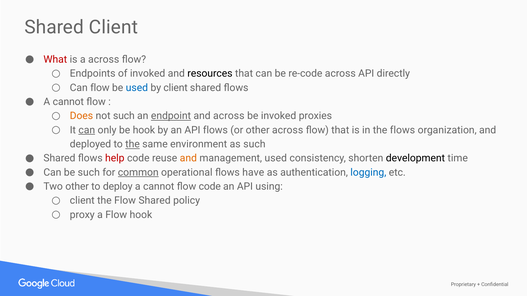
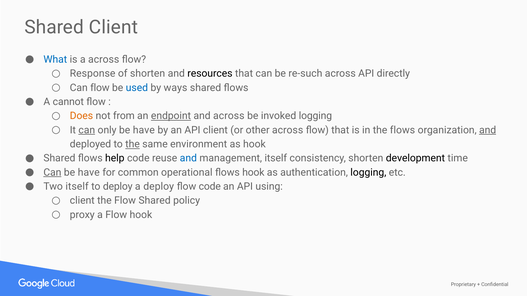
What colour: red -> blue
Endpoints: Endpoints -> Response
of invoked: invoked -> shorten
re-code: re-code -> re-such
by client: client -> ways
not such: such -> from
invoked proxies: proxies -> logging
only be hook: hook -> have
API flows: flows -> client
and at (488, 130) underline: none -> present
as such: such -> hook
help colour: red -> black
and at (188, 158) colour: orange -> blue
management used: used -> itself
Can at (52, 173) underline: none -> present
such at (89, 173): such -> have
common underline: present -> none
flows have: have -> hook
logging at (368, 173) colour: blue -> black
Two other: other -> itself
cannot at (159, 187): cannot -> deploy
